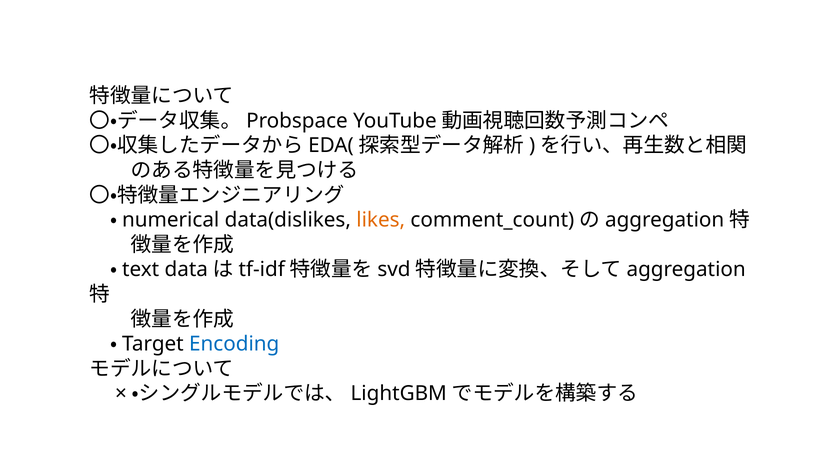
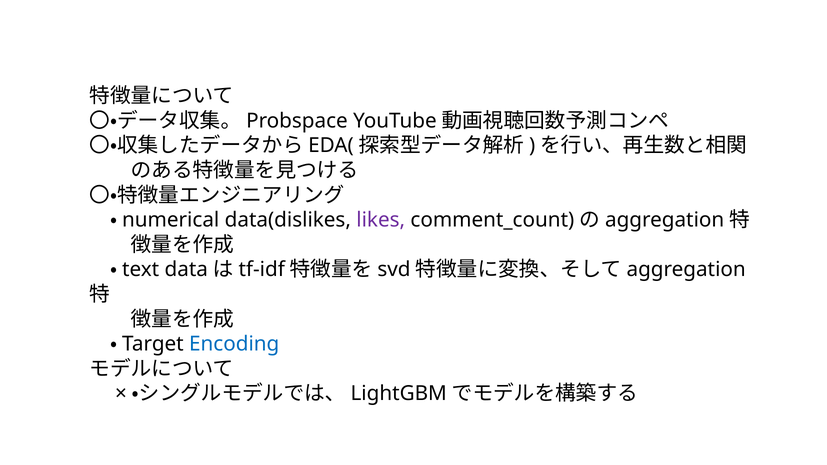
likes colour: orange -> purple
